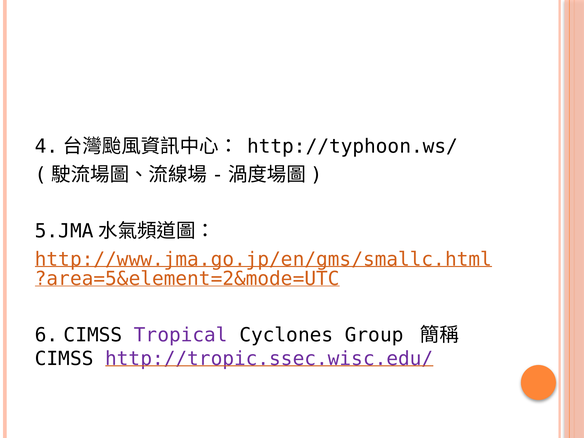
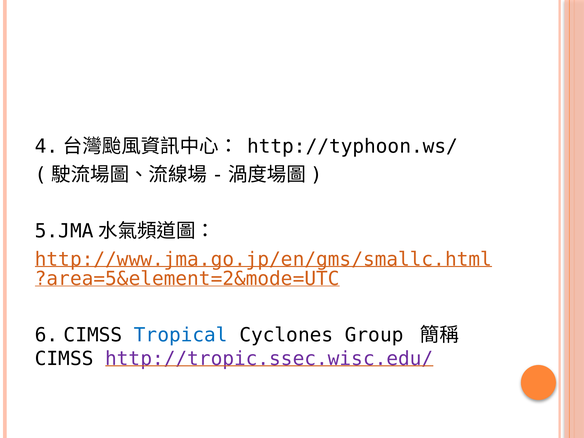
Tropical colour: purple -> blue
